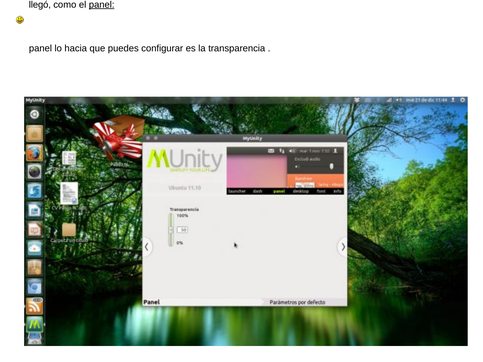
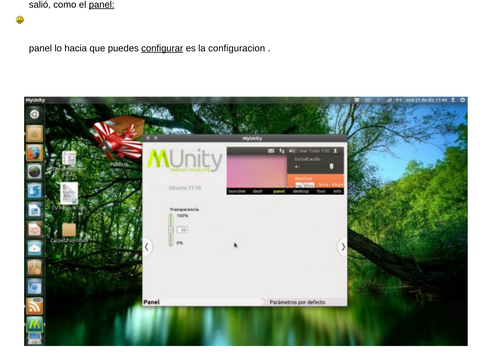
llegó: llegó -> salió
configurar at (162, 48) underline: none -> present
transparencia: transparencia -> configuracion
